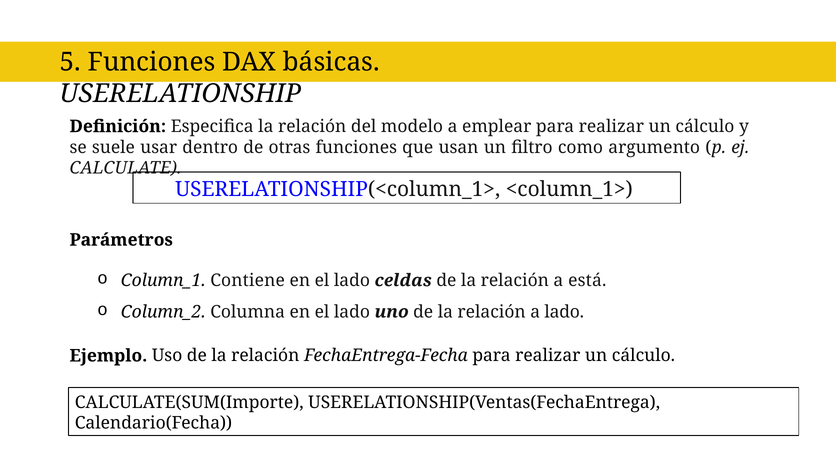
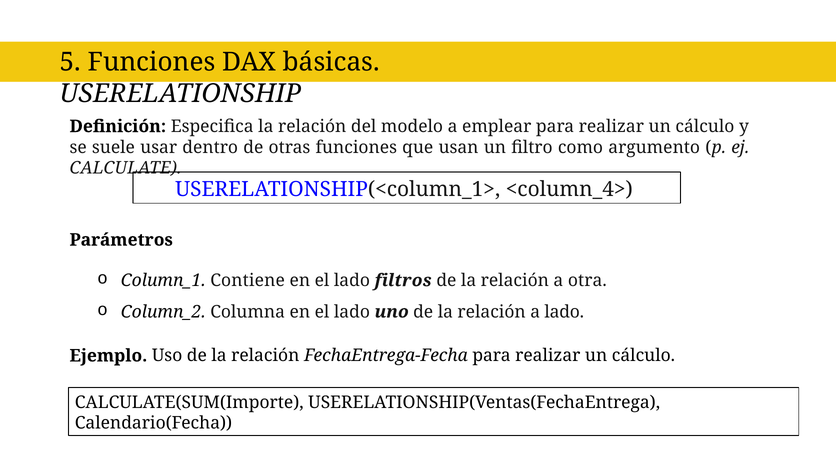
<column_1>: <column_1> -> <column_4>
celdas: celdas -> filtros
está: está -> otra
